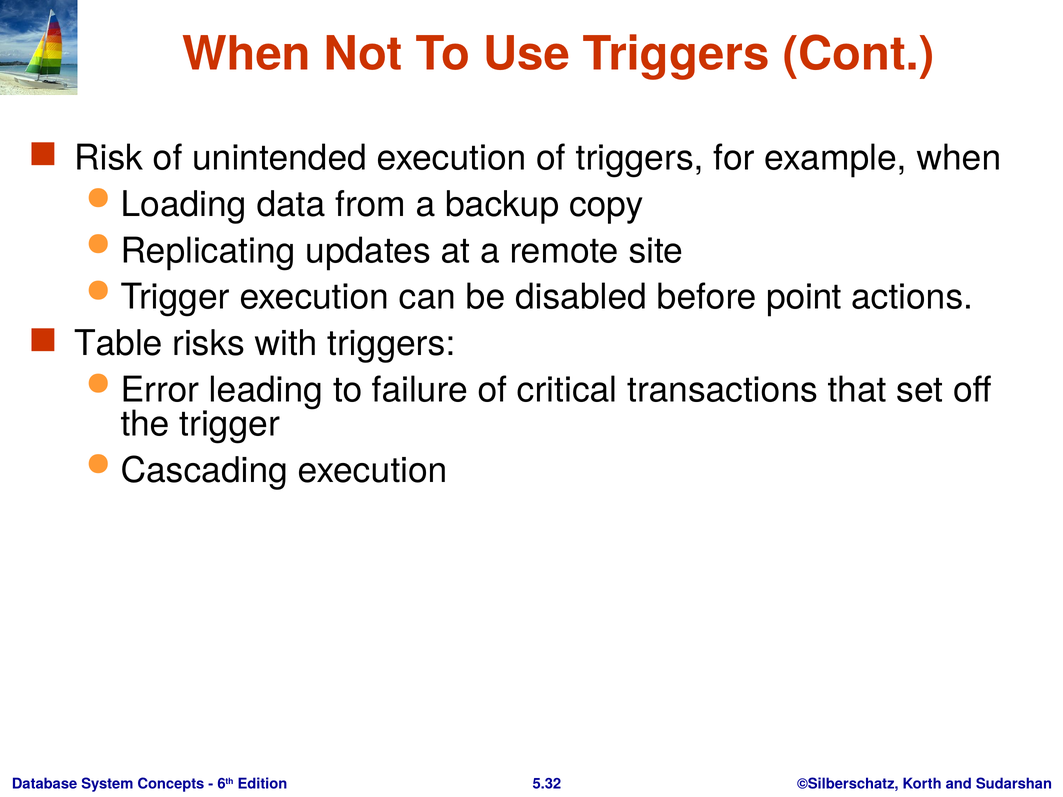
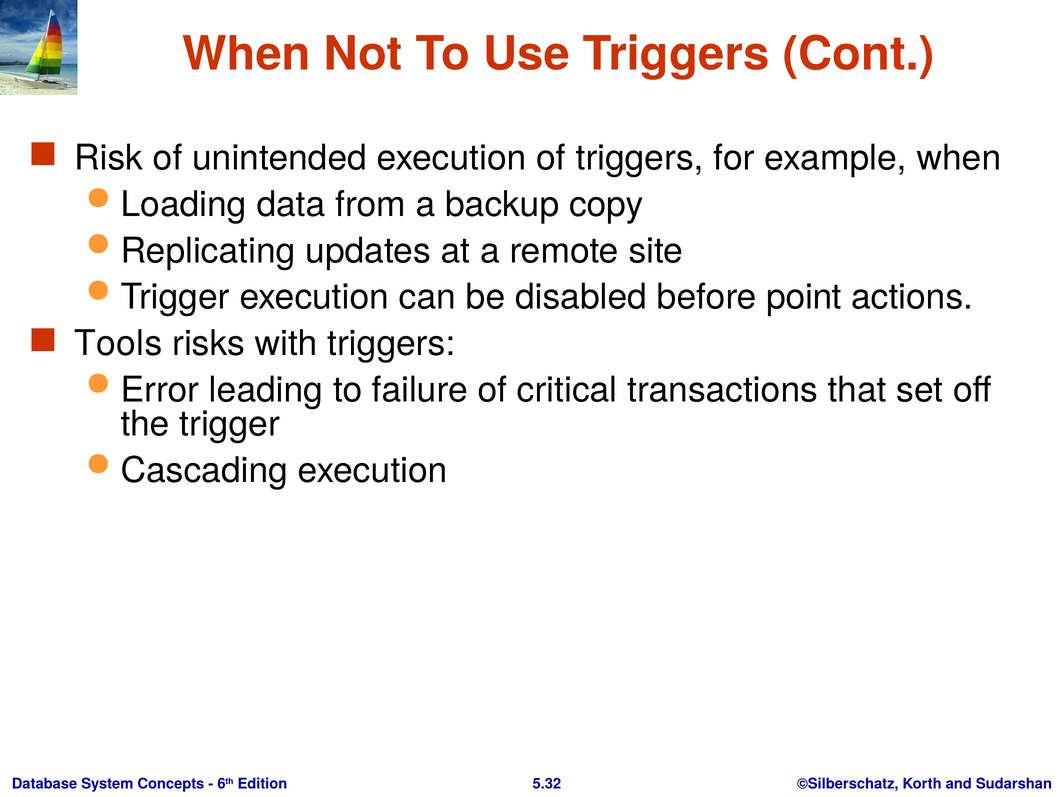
Table: Table -> Tools
